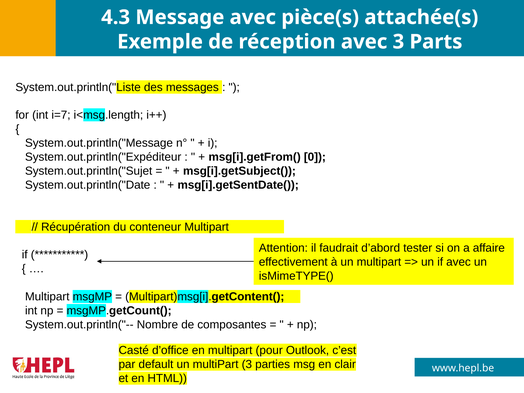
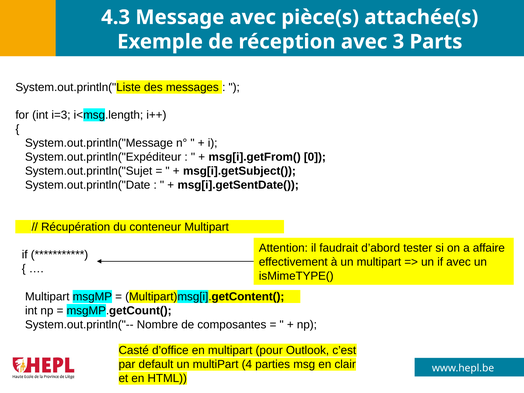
i=7: i=7 -> i=3
multiPart 3: 3 -> 4
